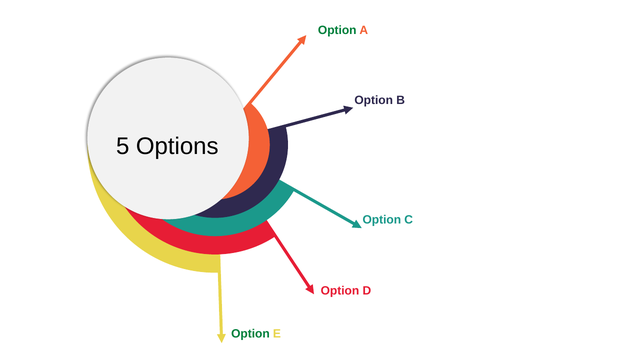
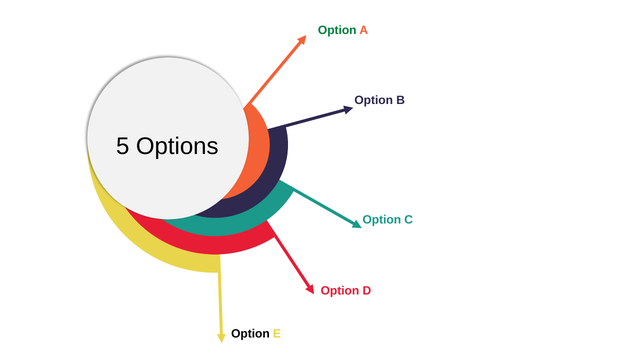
Option at (250, 333) colour: green -> black
